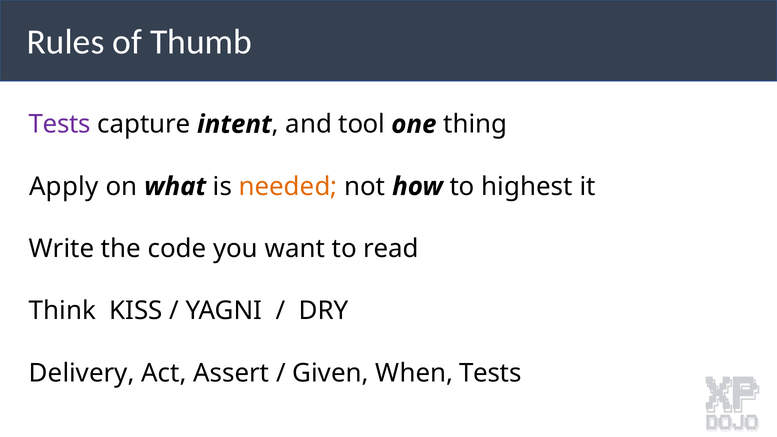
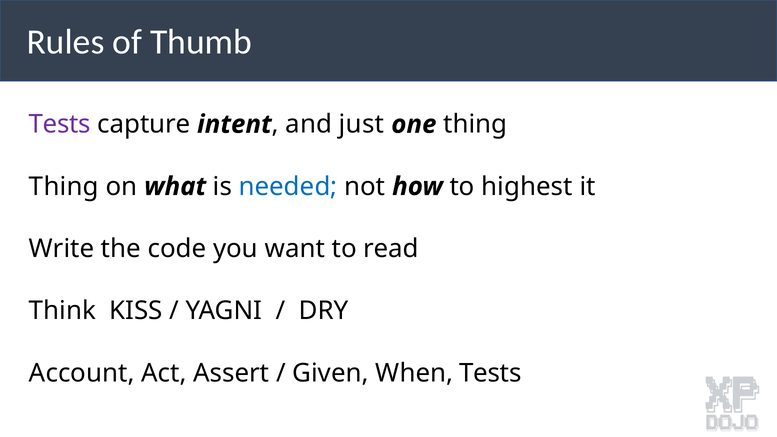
tool: tool -> just
Apply at (64, 187): Apply -> Thing
needed colour: orange -> blue
Delivery: Delivery -> Account
